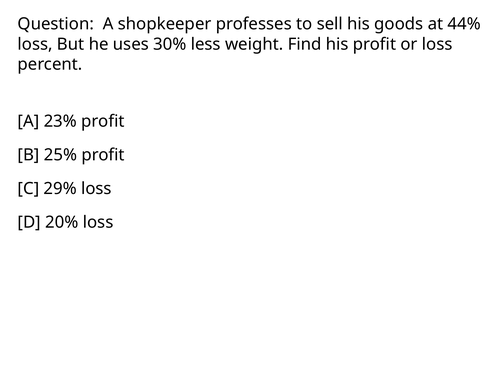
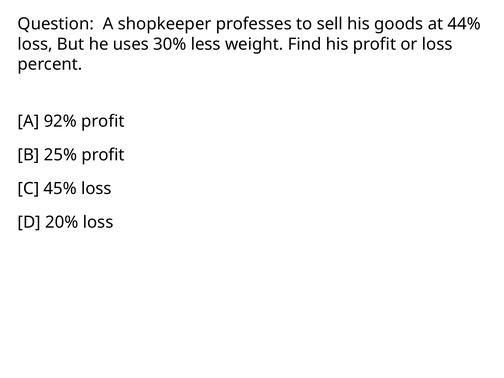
23%: 23% -> 92%
29%: 29% -> 45%
